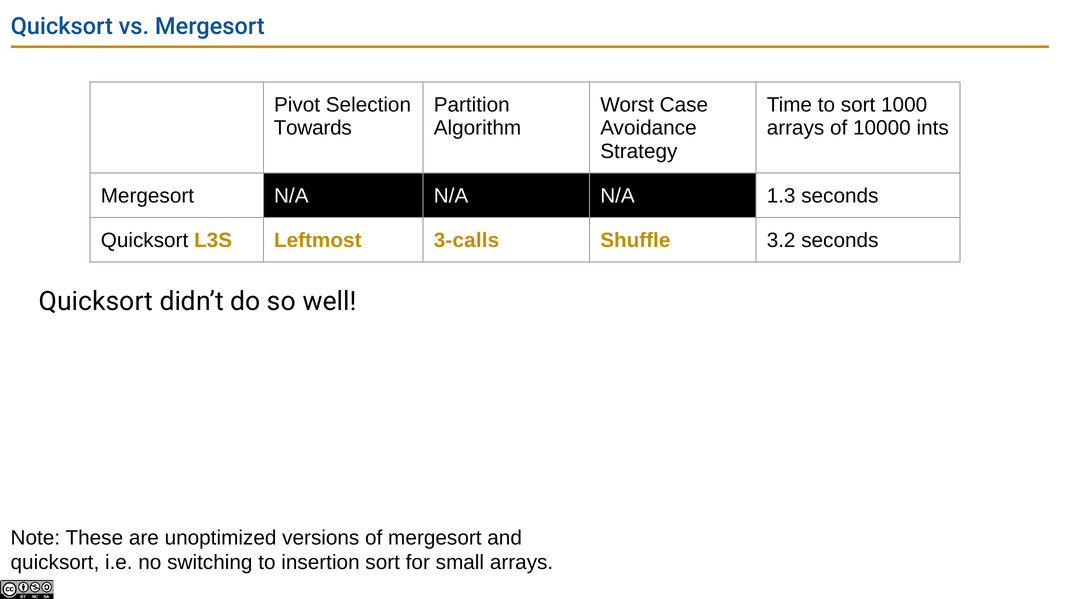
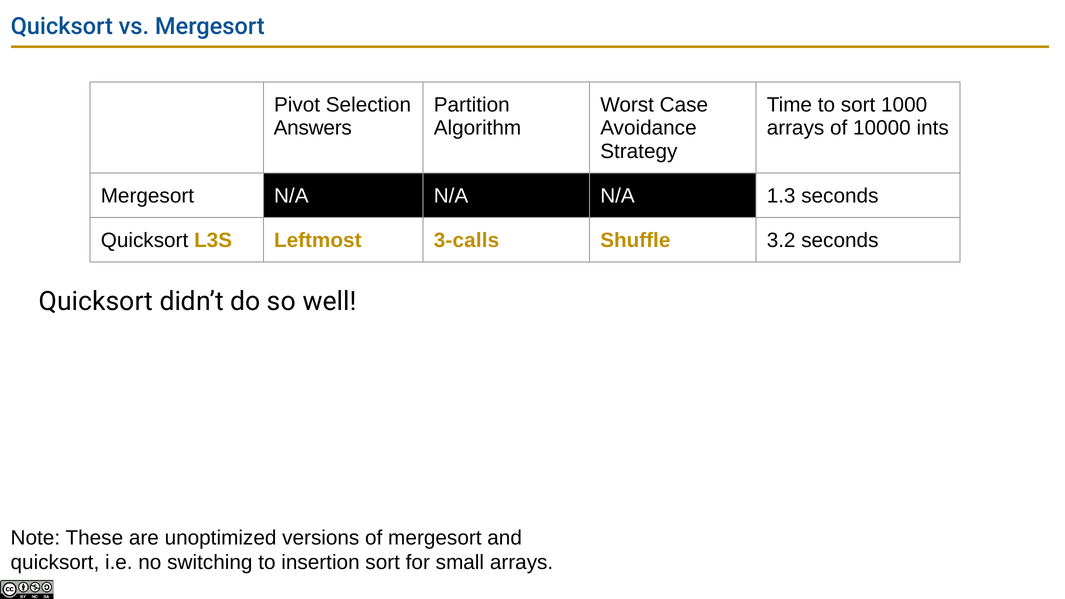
Towards: Towards -> Answers
